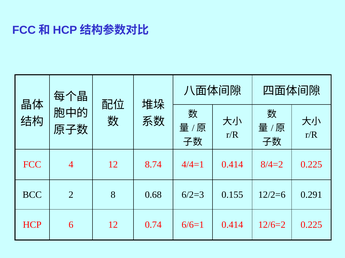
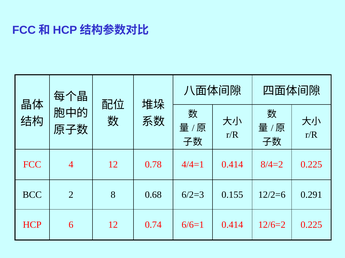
8.74: 8.74 -> 0.78
